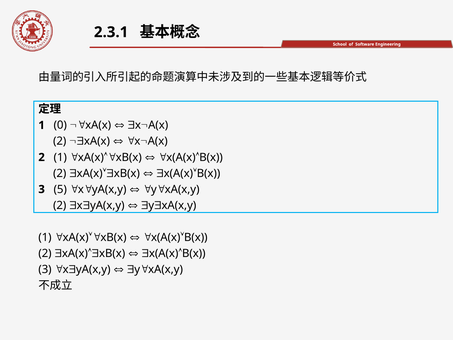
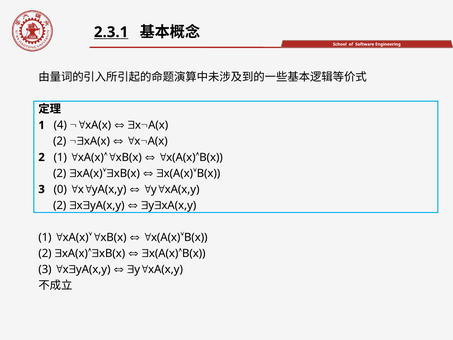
2.3.1 underline: none -> present
0: 0 -> 4
5: 5 -> 0
